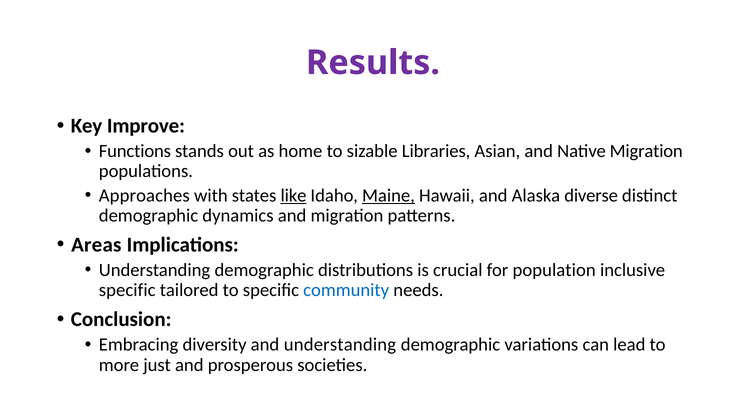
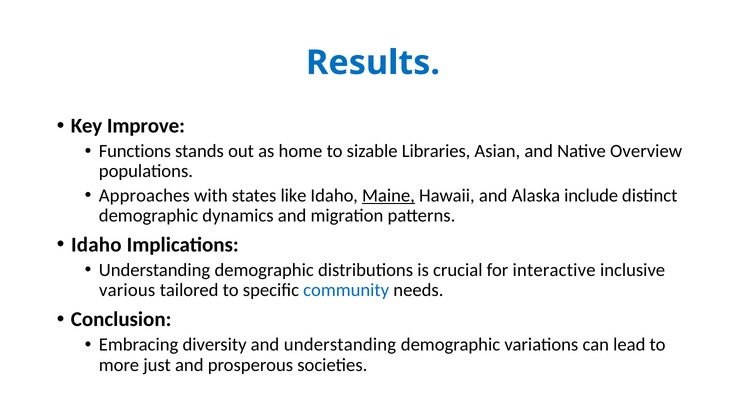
Results colour: purple -> blue
Native Migration: Migration -> Overview
like underline: present -> none
diverse: diverse -> include
Areas at (96, 244): Areas -> Idaho
population: population -> interactive
specific at (127, 290): specific -> various
